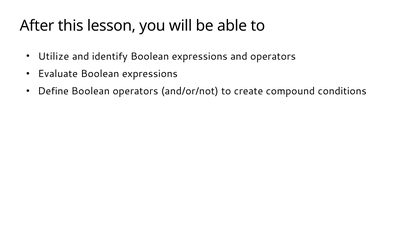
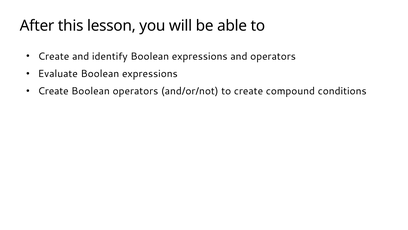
Utilize at (54, 56): Utilize -> Create
Define at (53, 91): Define -> Create
